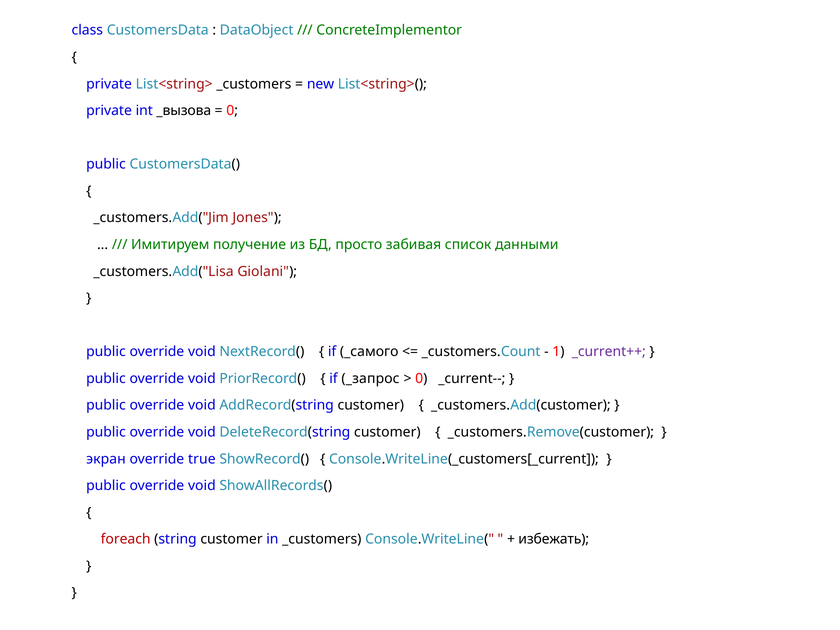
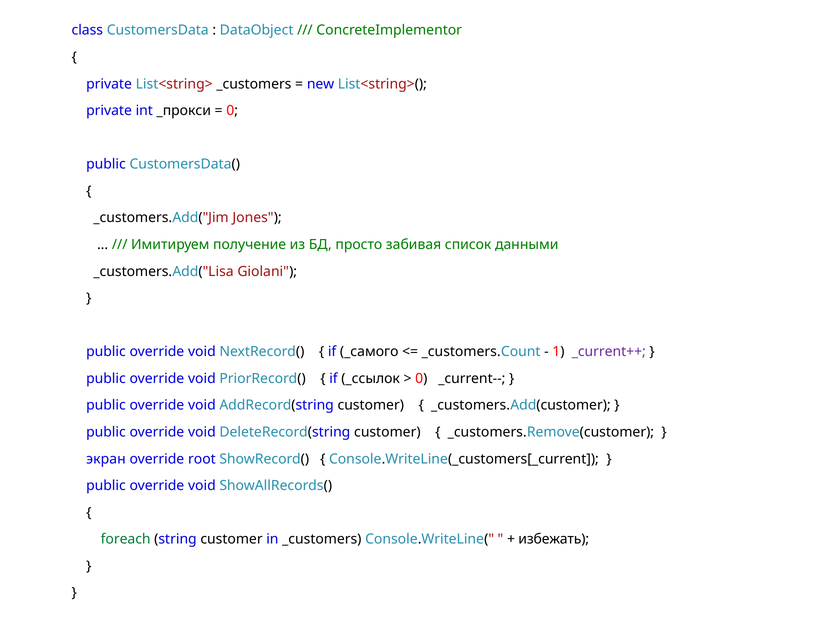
_вызова: _вызова -> _прокси
_запрос: _запрос -> _ссылок
true: true -> root
foreach colour: red -> green
